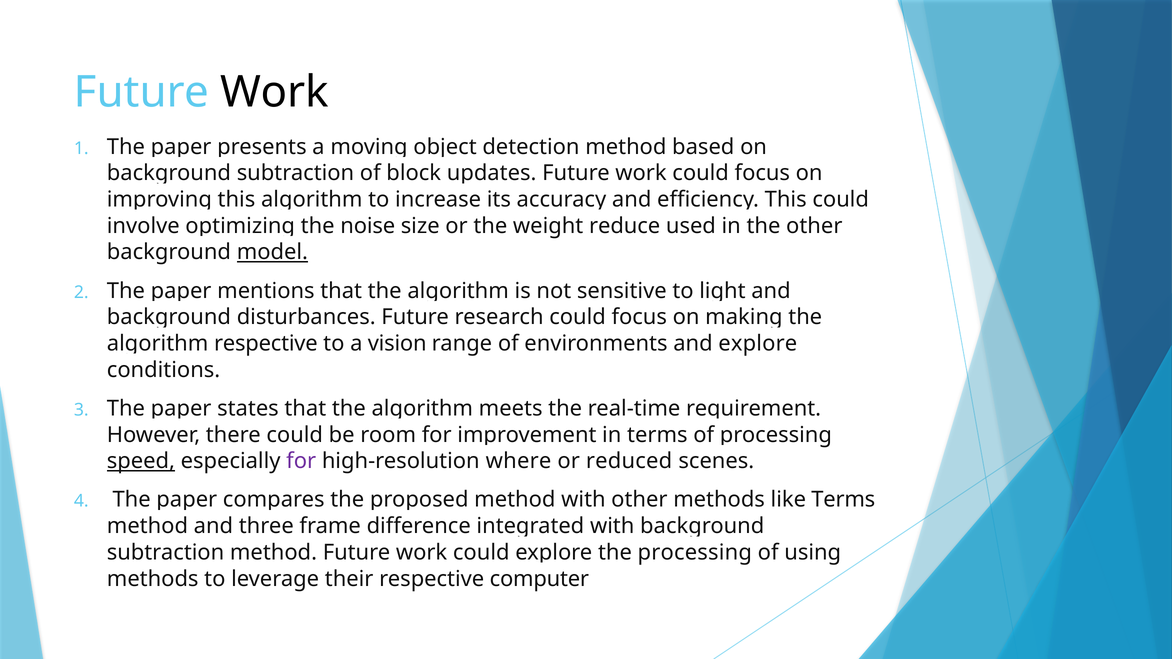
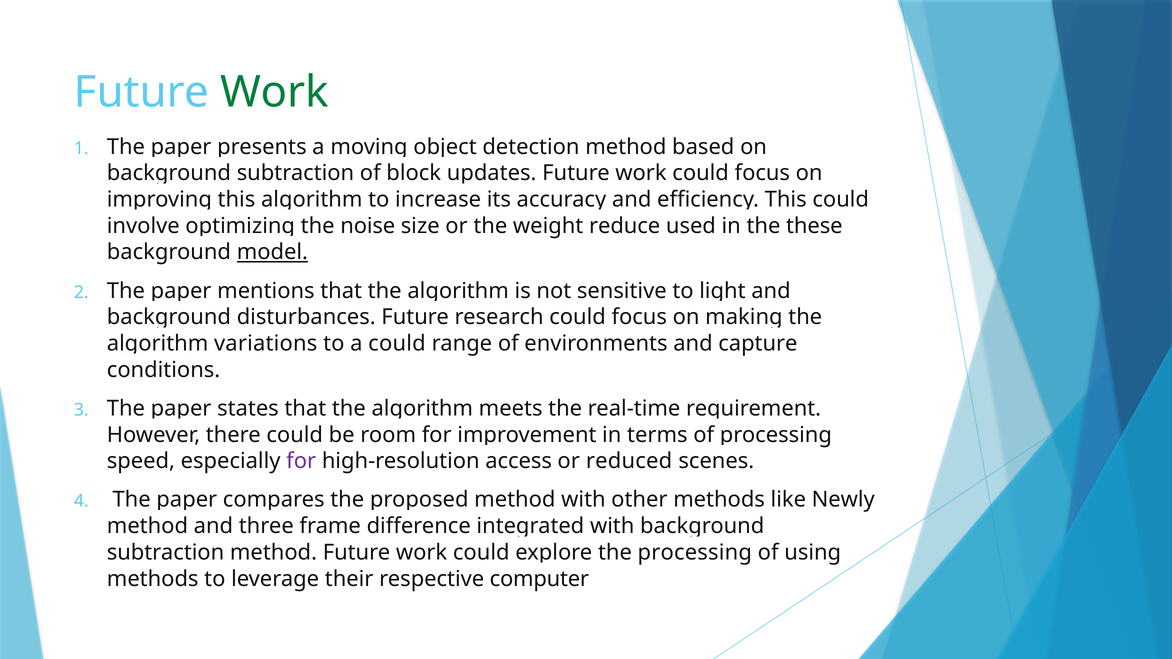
Work at (274, 92) colour: black -> green
the other: other -> these
respective at (266, 344): respective -> variations
a vision: vision -> could
and explore: explore -> capture
speed underline: present -> none
where: where -> access
like Terms: Terms -> Newly
